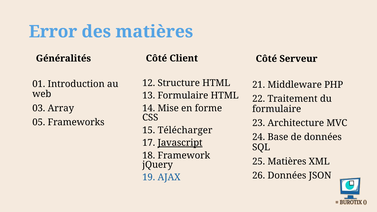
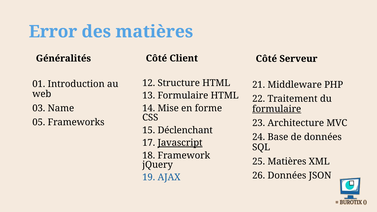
Array: Array -> Name
formulaire at (277, 109) underline: none -> present
Télécharger: Télécharger -> Déclenchant
